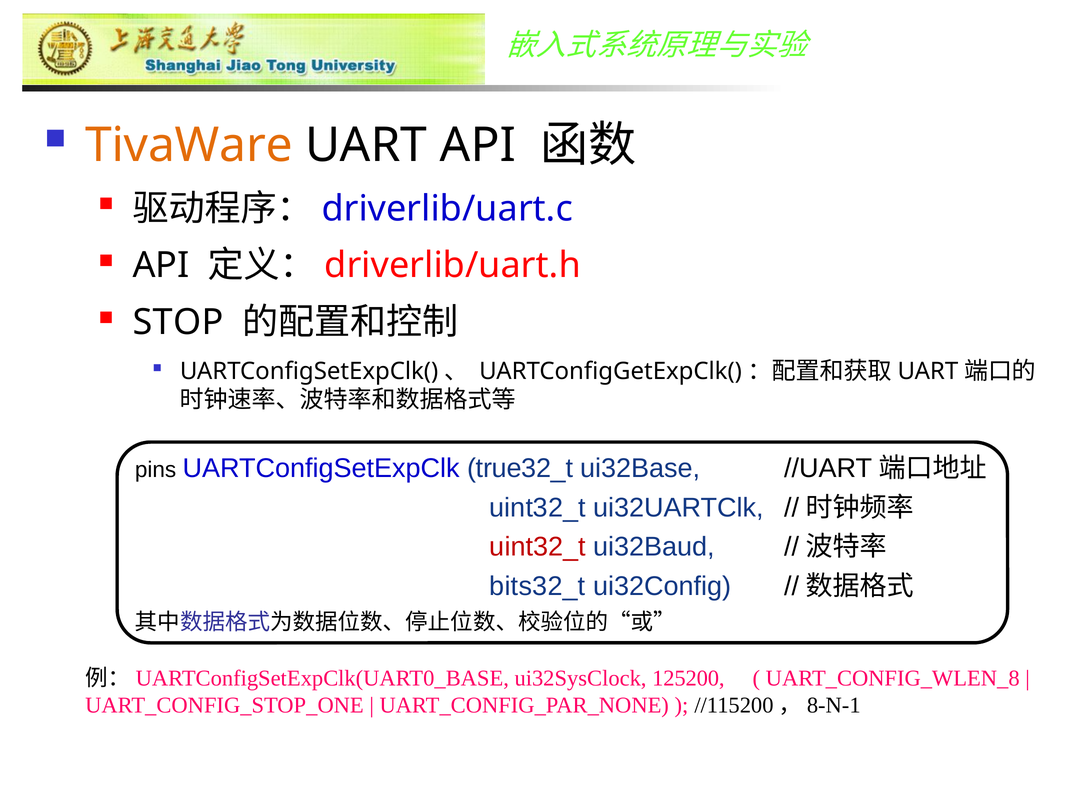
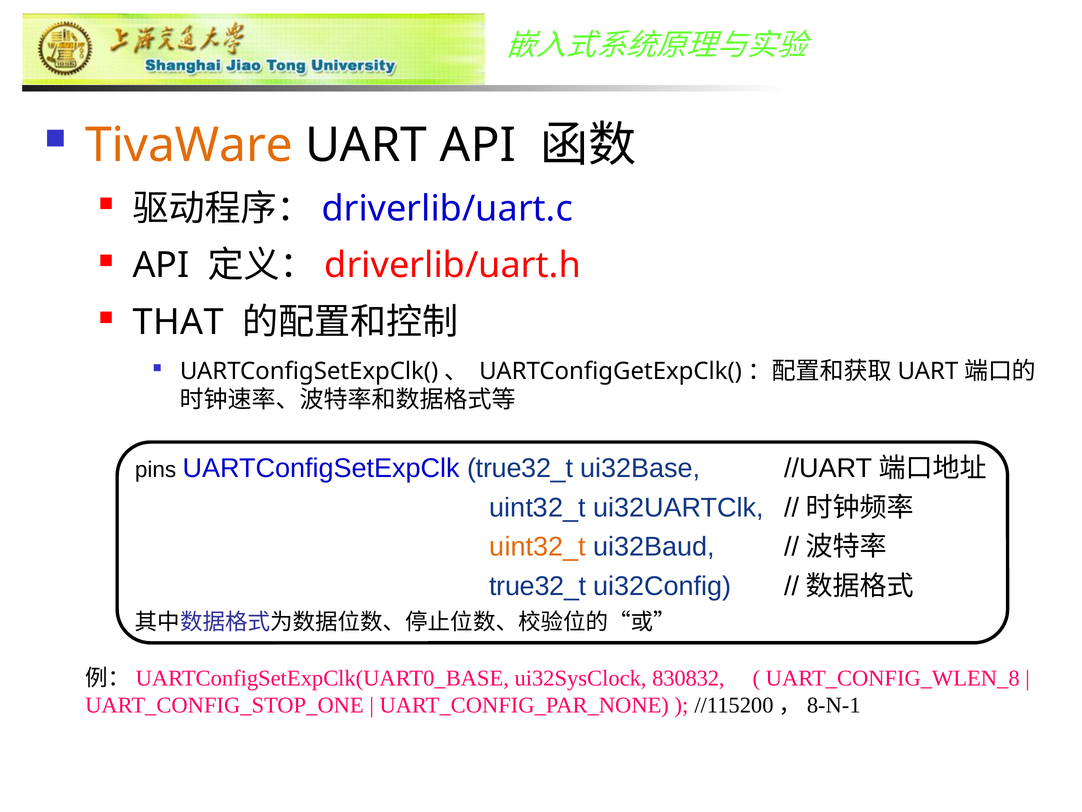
STOP: STOP -> THAT
uint32_t at (538, 547) colour: red -> orange
bits32_t at (537, 586): bits32_t -> true32_t
125200: 125200 -> 830832
